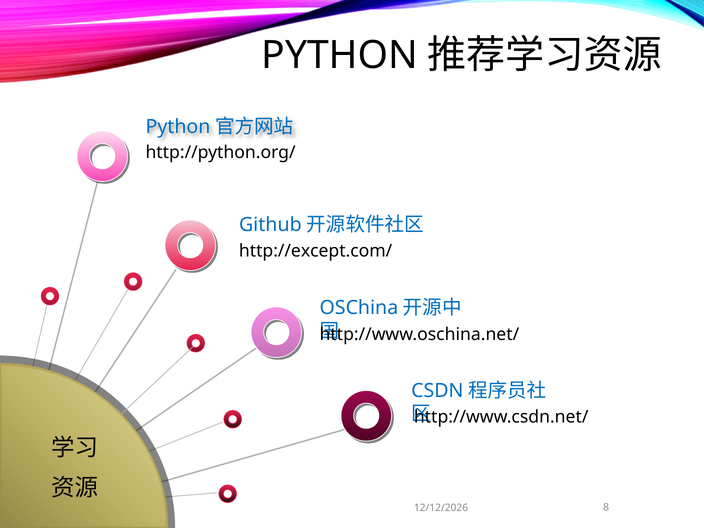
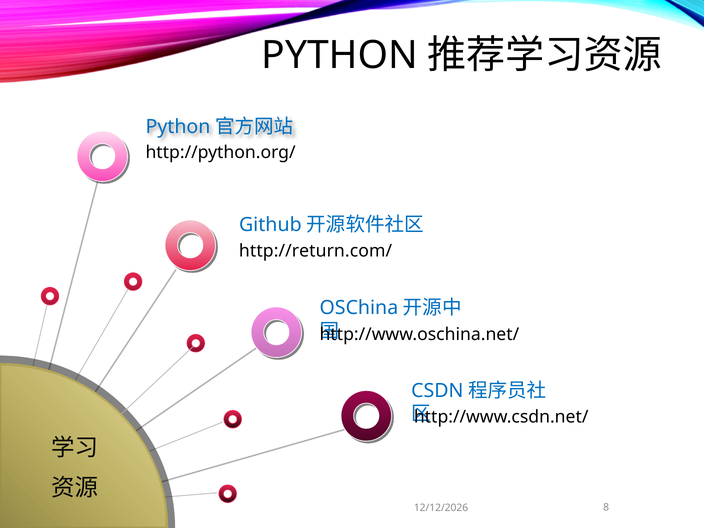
http://except.com/: http://except.com/ -> http://return.com/
